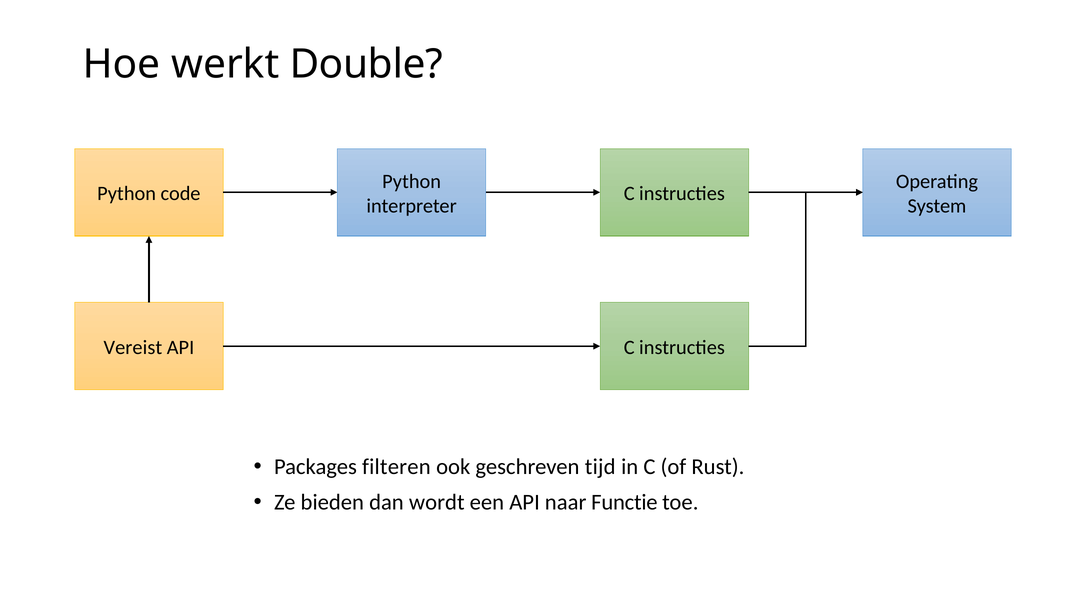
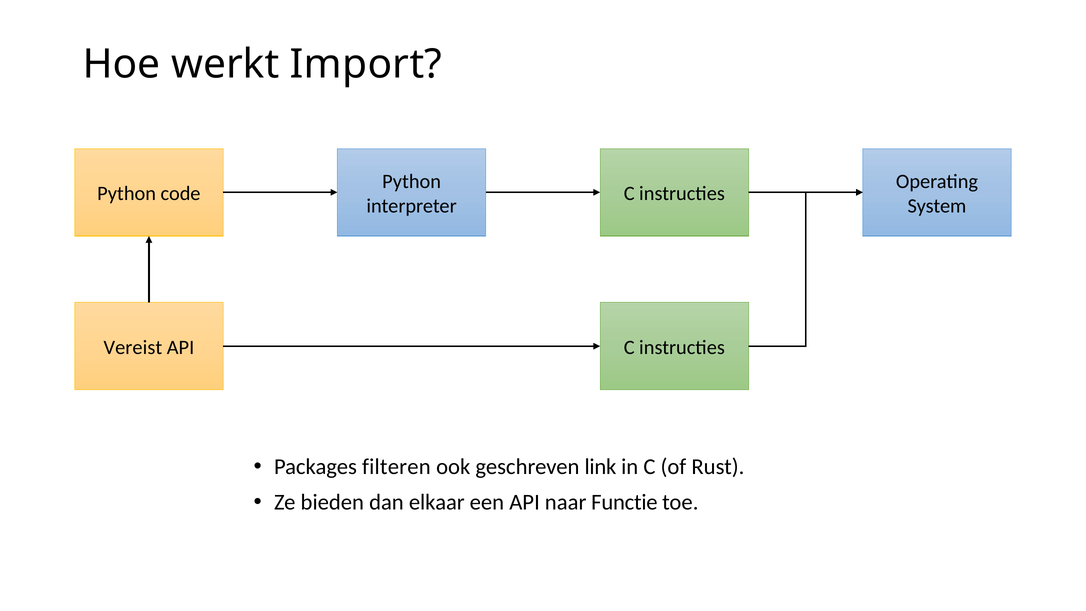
Double: Double -> Import
tijd: tijd -> link
wordt: wordt -> elkaar
